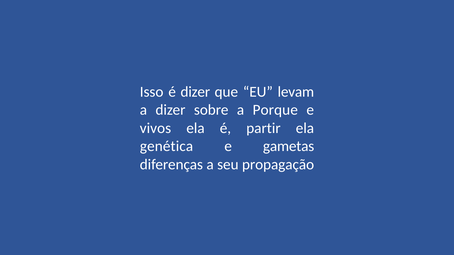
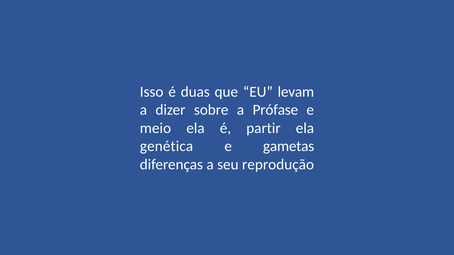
é dizer: dizer -> duas
Porque: Porque -> Prófase
vivos: vivos -> meio
propagação: propagação -> reprodução
